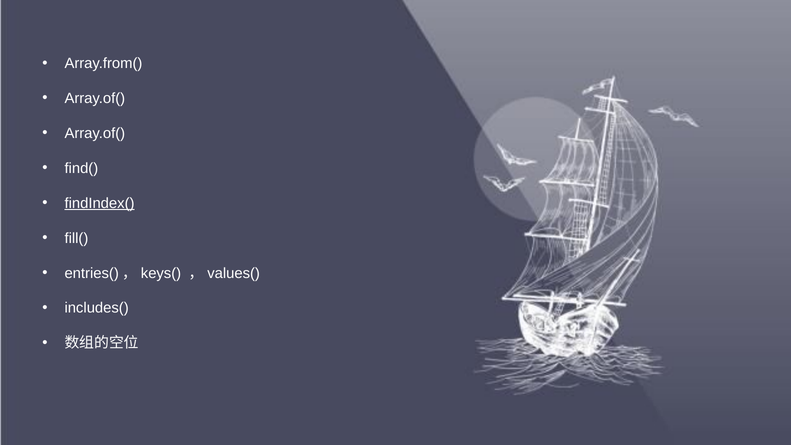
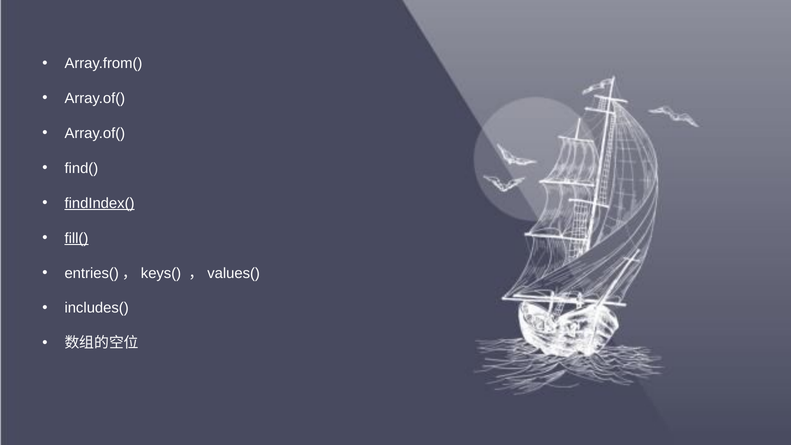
fill( underline: none -> present
